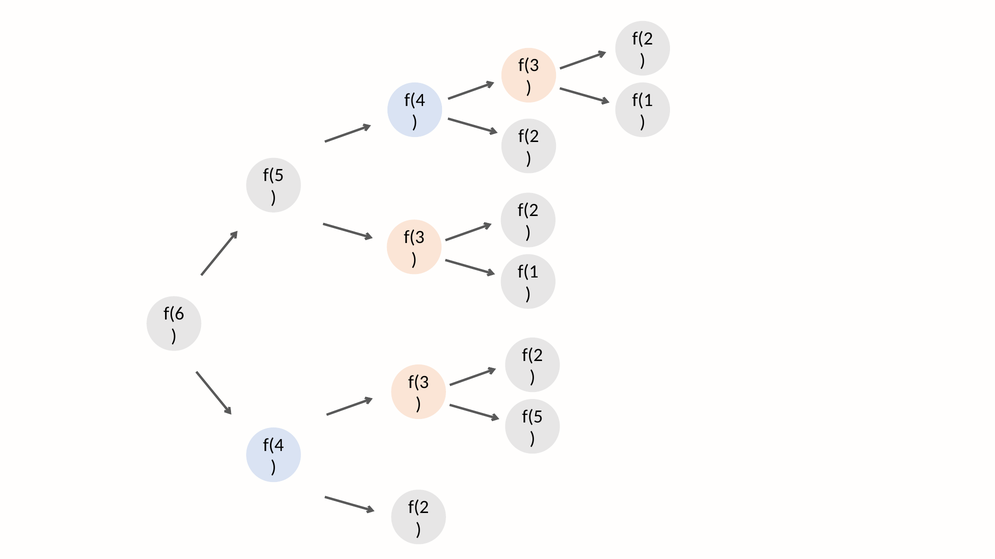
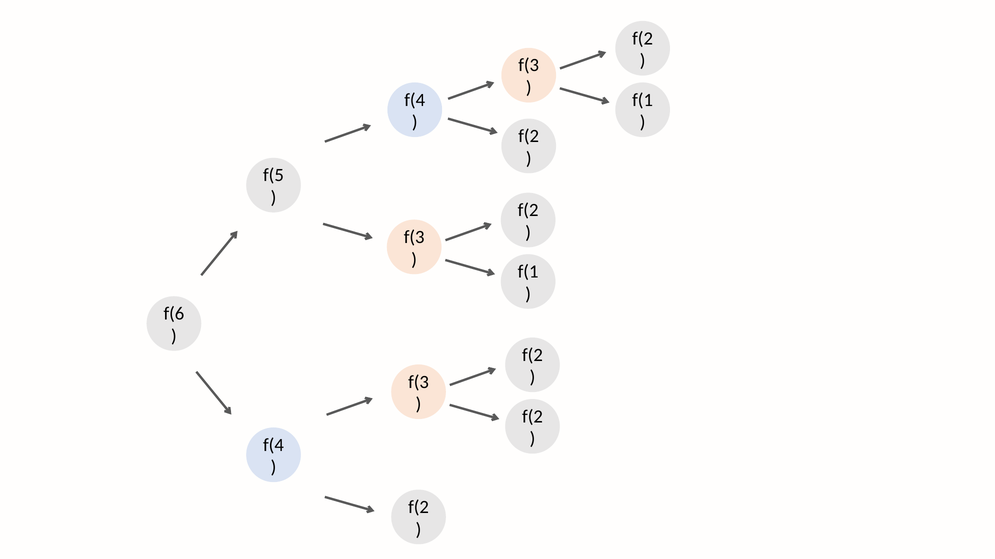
f(5 at (532, 417): f(5 -> f(2
